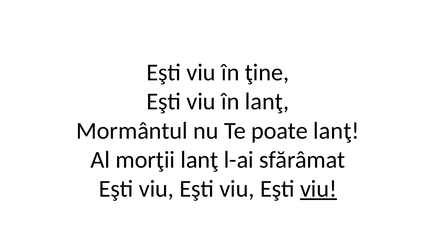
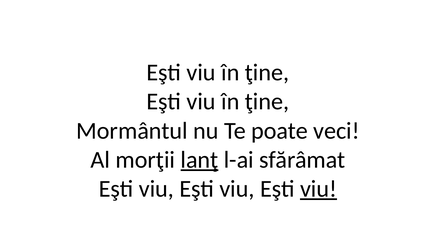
lanţ at (267, 102): lanţ -> ţine
poate lanţ: lanţ -> veci
lanţ at (199, 160) underline: none -> present
